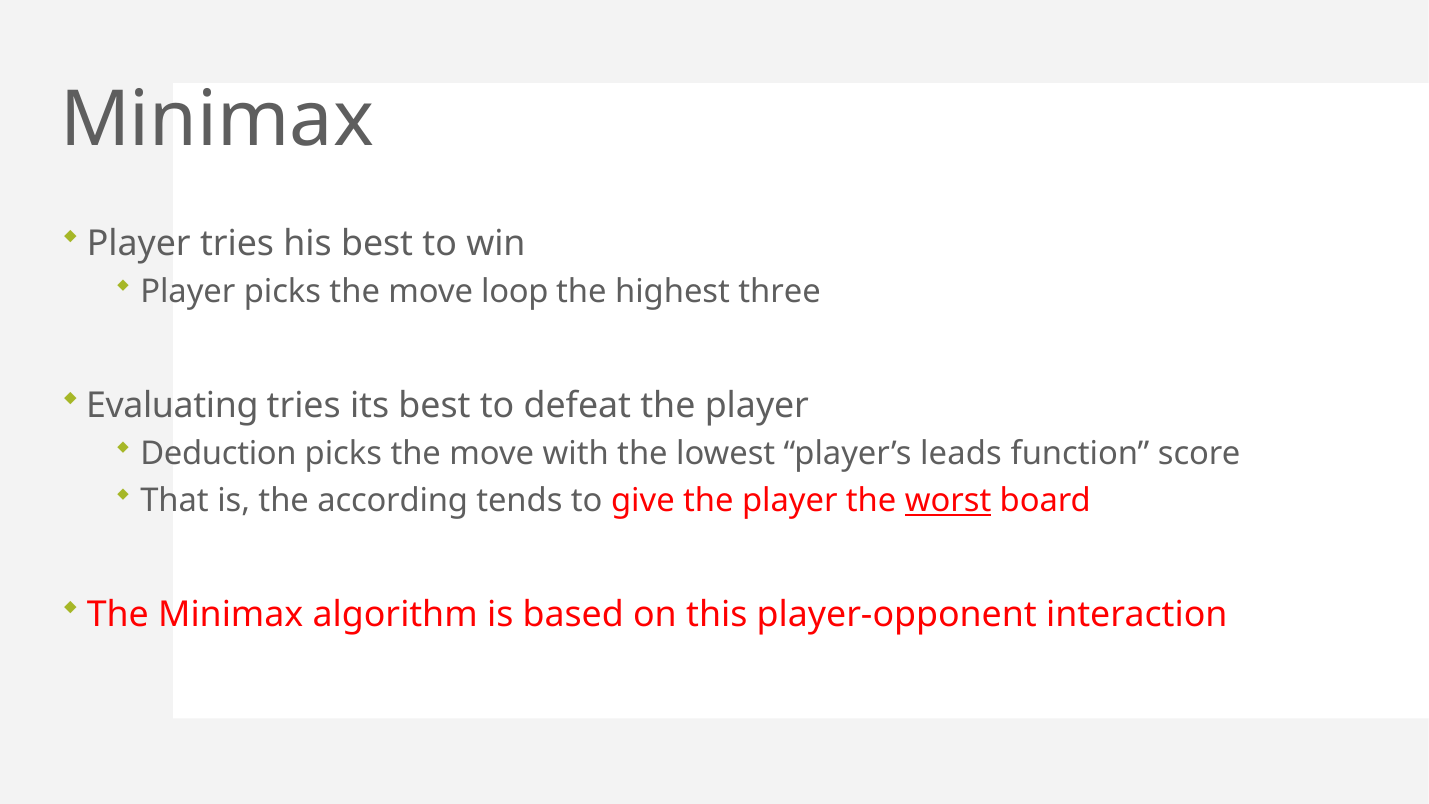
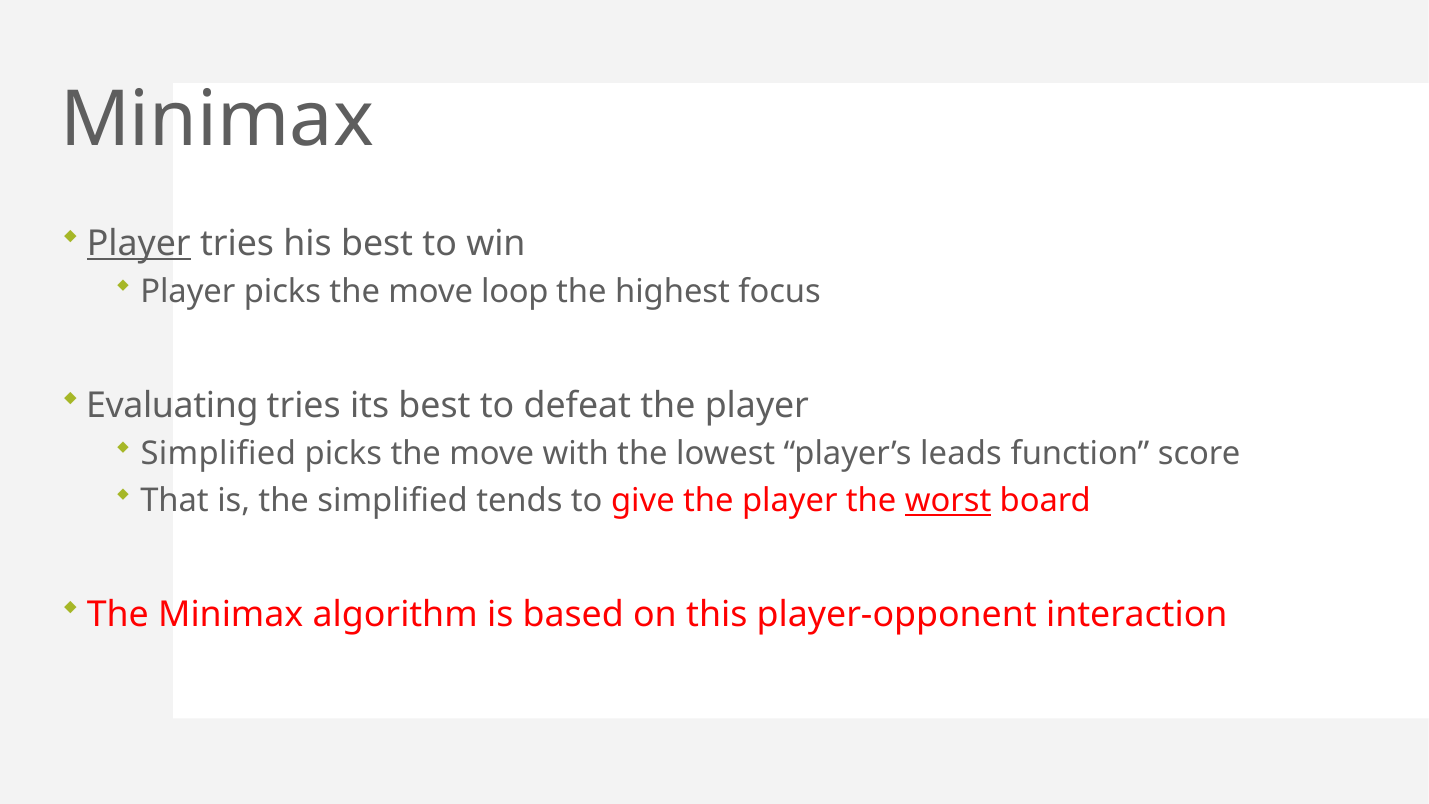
Player at (139, 243) underline: none -> present
three: three -> focus
Deduction at (219, 454): Deduction -> Simplified
the according: according -> simplified
